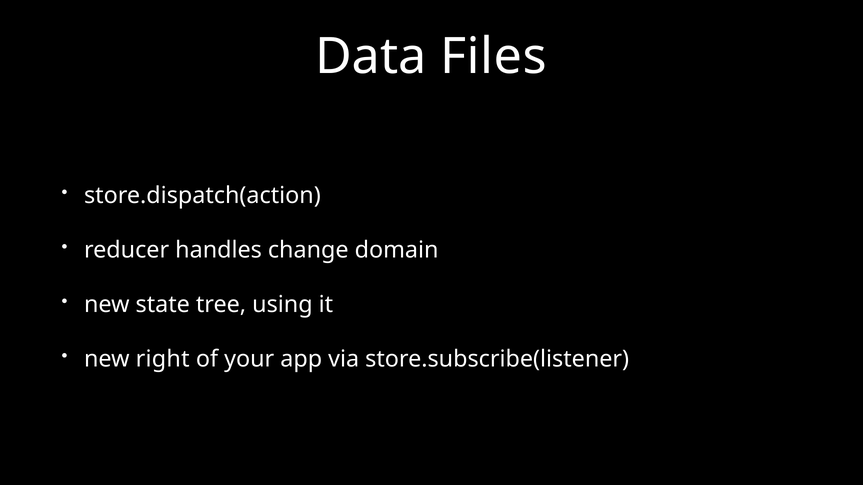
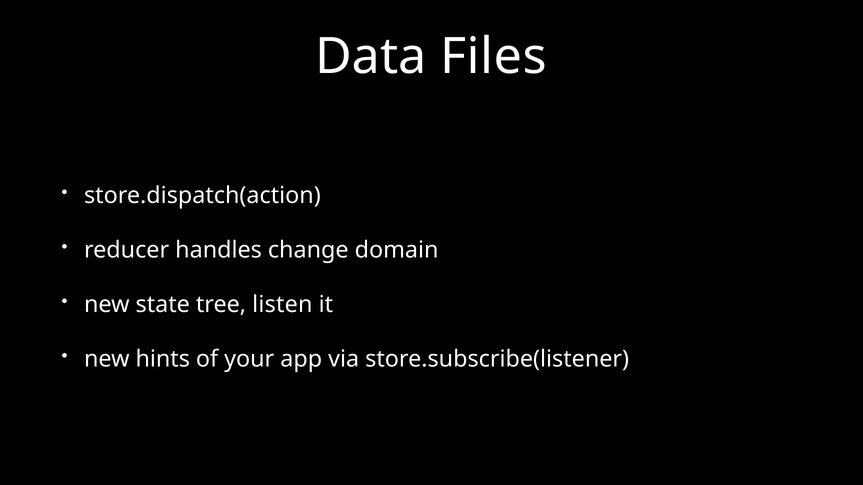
using: using -> listen
right: right -> hints
